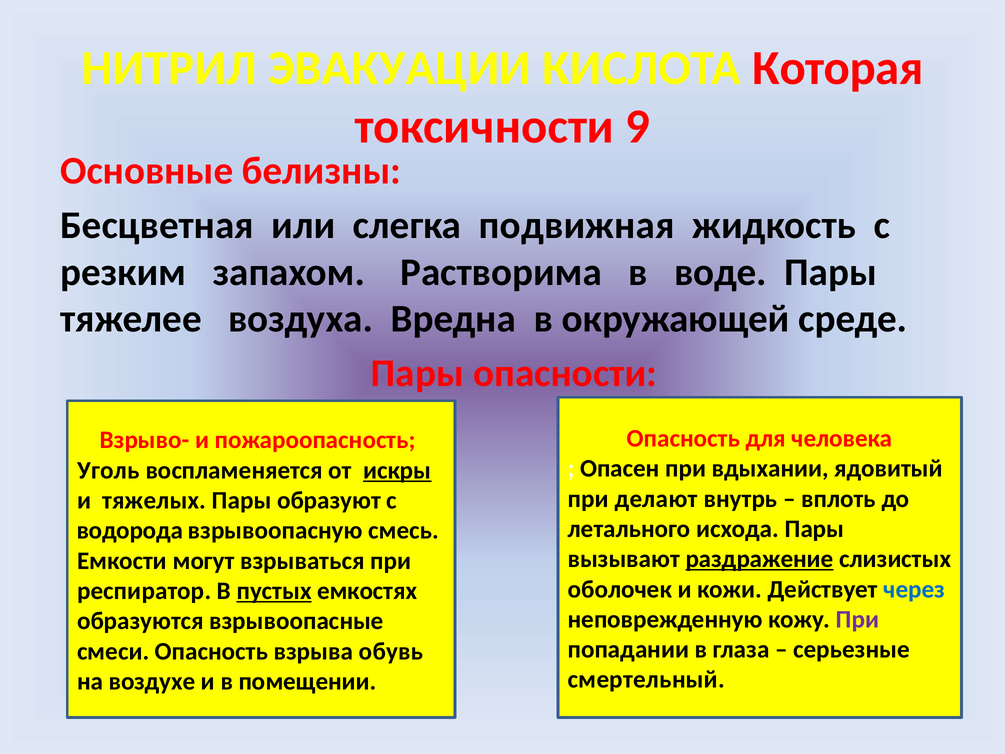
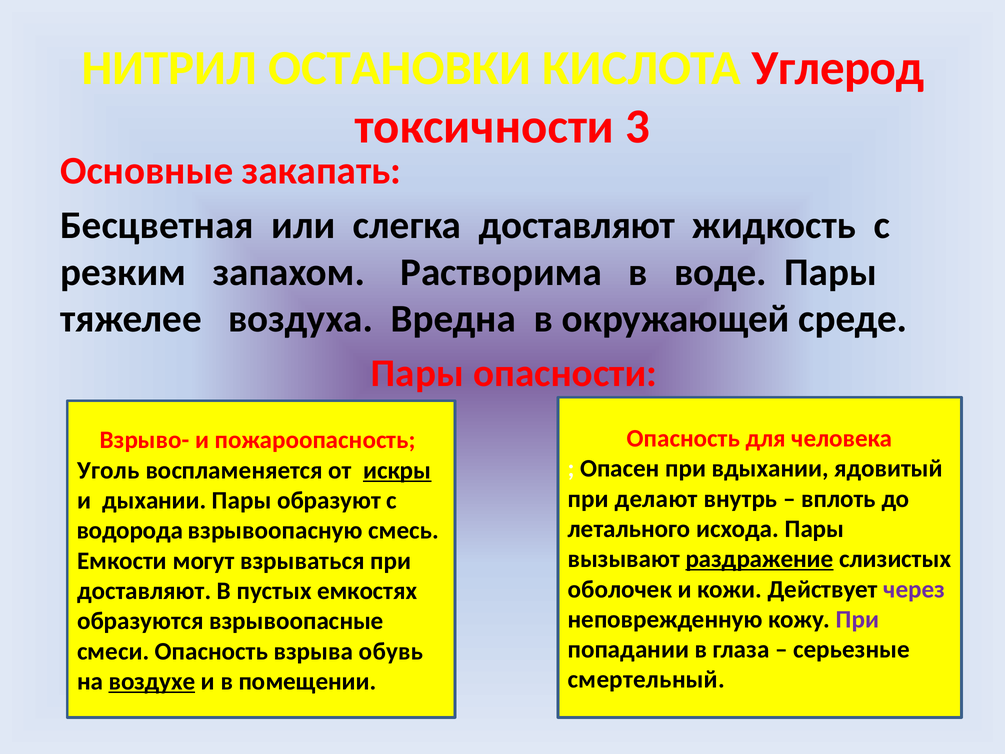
ЭВАКУАЦИИ: ЭВАКУАЦИИ -> ОСТАНОВКИ
Которая: Которая -> Углерод
9: 9 -> 3
белизны: белизны -> закапать
слегка подвижная: подвижная -> доставляют
тяжелых: тяжелых -> дыхании
через colour: blue -> purple
респиратор at (144, 591): респиратор -> доставляют
пустых underline: present -> none
воздухе underline: none -> present
